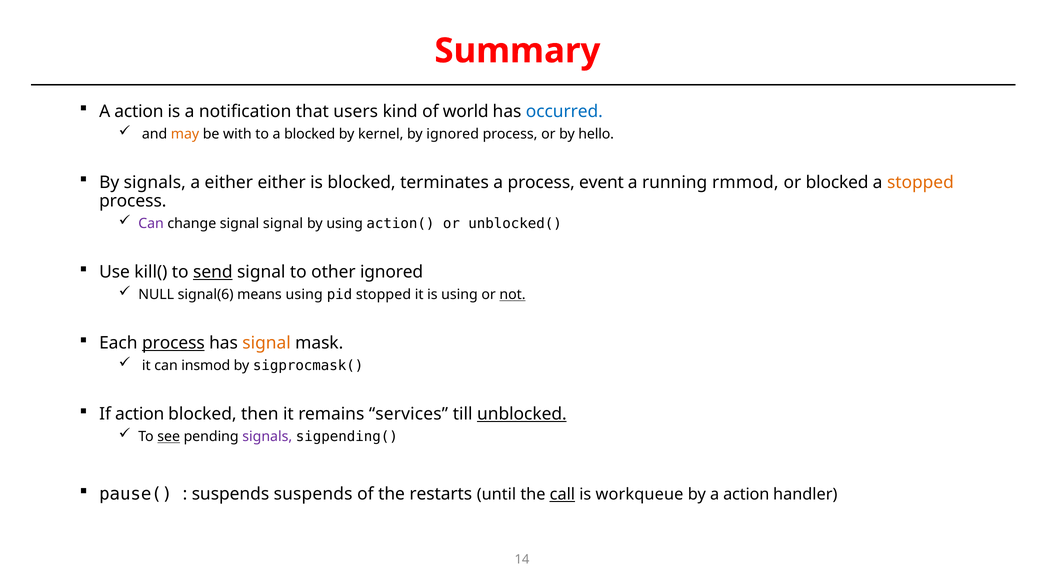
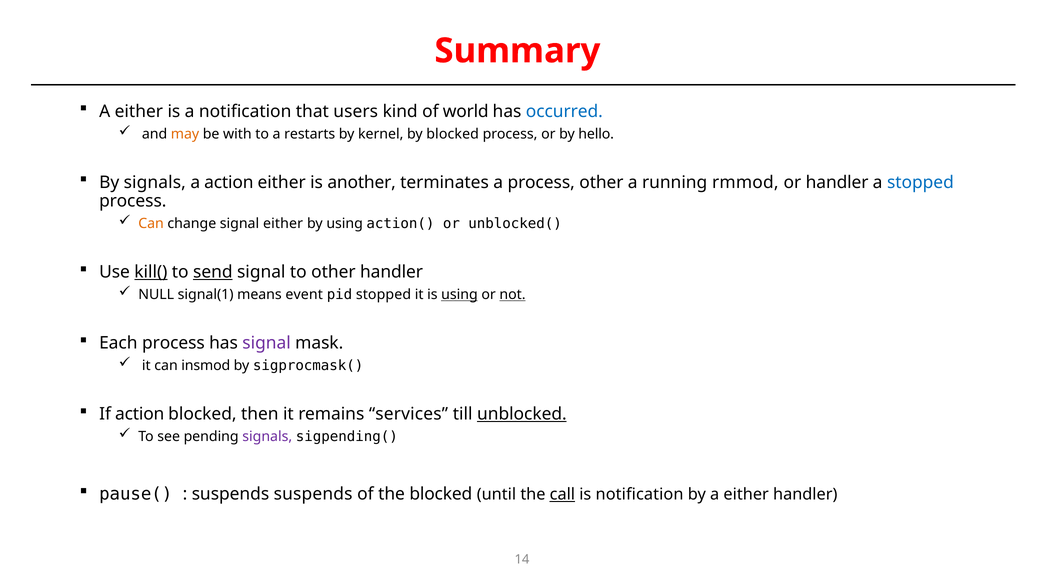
action at (139, 111): action -> either
a blocked: blocked -> restarts
by ignored: ignored -> blocked
a either: either -> action
is blocked: blocked -> another
process event: event -> other
or blocked: blocked -> handler
stopped at (920, 182) colour: orange -> blue
Can at (151, 224) colour: purple -> orange
signal signal: signal -> either
kill( underline: none -> present
other ignored: ignored -> handler
signal(6: signal(6 -> signal(1
means using: using -> event
using at (459, 295) underline: none -> present
process at (173, 343) underline: present -> none
signal at (267, 343) colour: orange -> purple
see underline: present -> none
the restarts: restarts -> blocked
is workqueue: workqueue -> notification
by a action: action -> either
